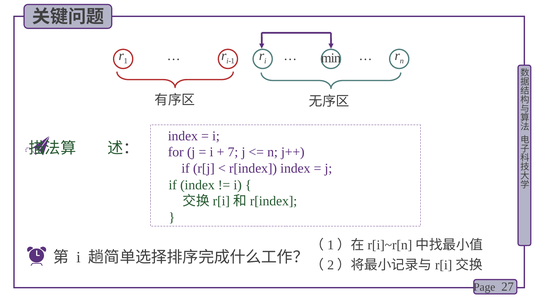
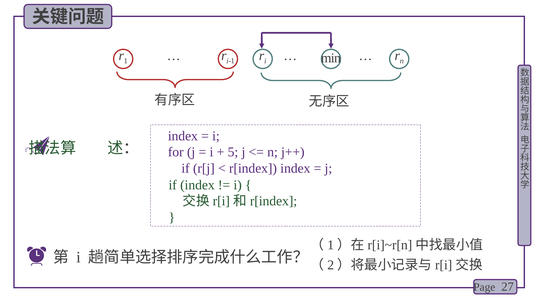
7: 7 -> 5
